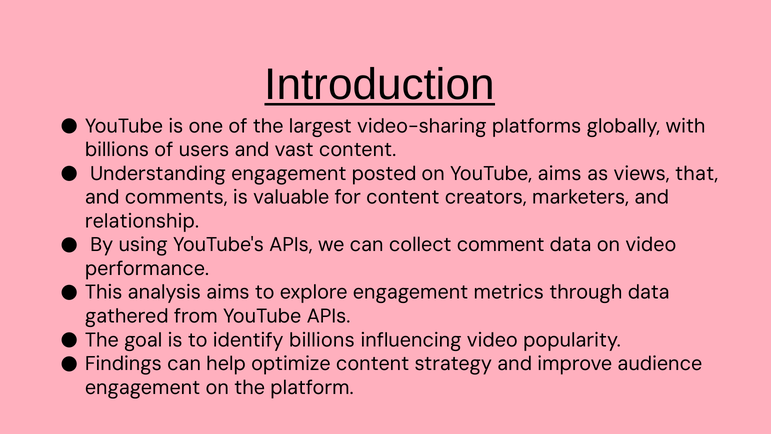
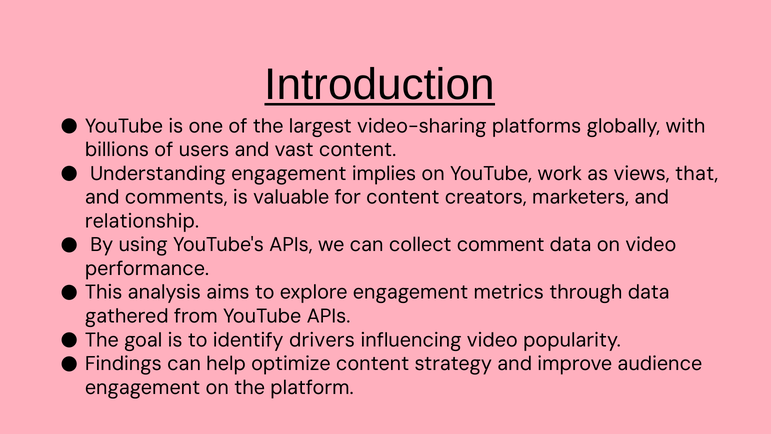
posted: posted -> implies
YouTube aims: aims -> work
identify billions: billions -> drivers
